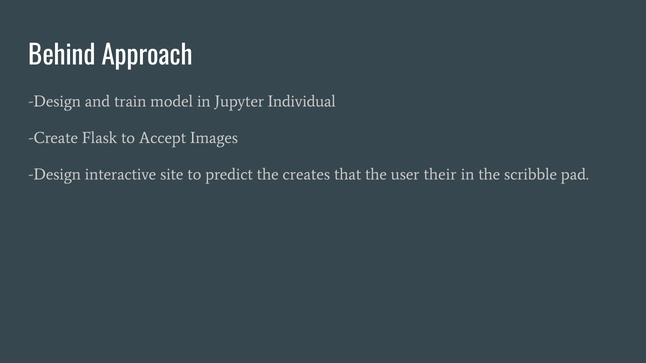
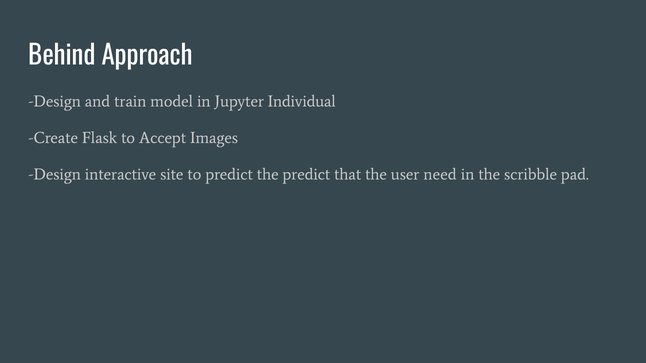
the creates: creates -> predict
their: their -> need
